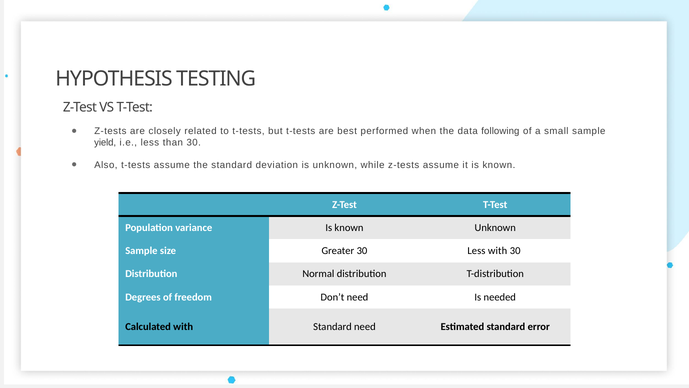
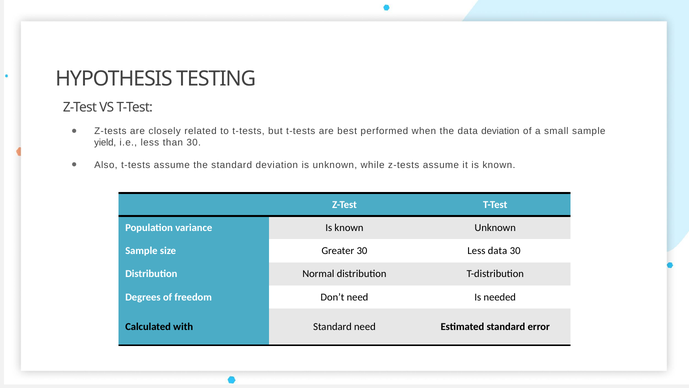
data following: following -> deviation
Less with: with -> data
